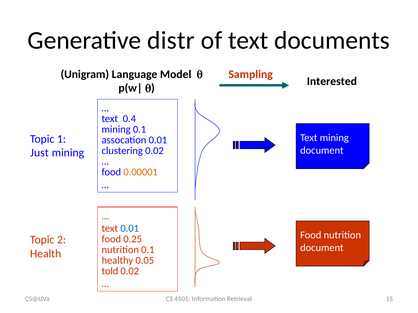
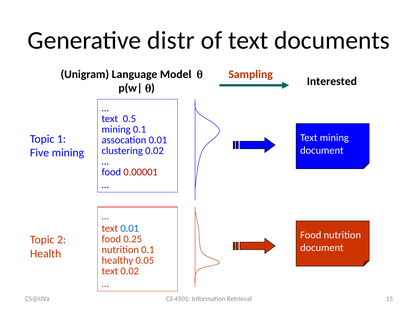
0.4: 0.4 -> 0.5
Just: Just -> Five
0.00001 colour: orange -> red
told at (110, 272): told -> text
